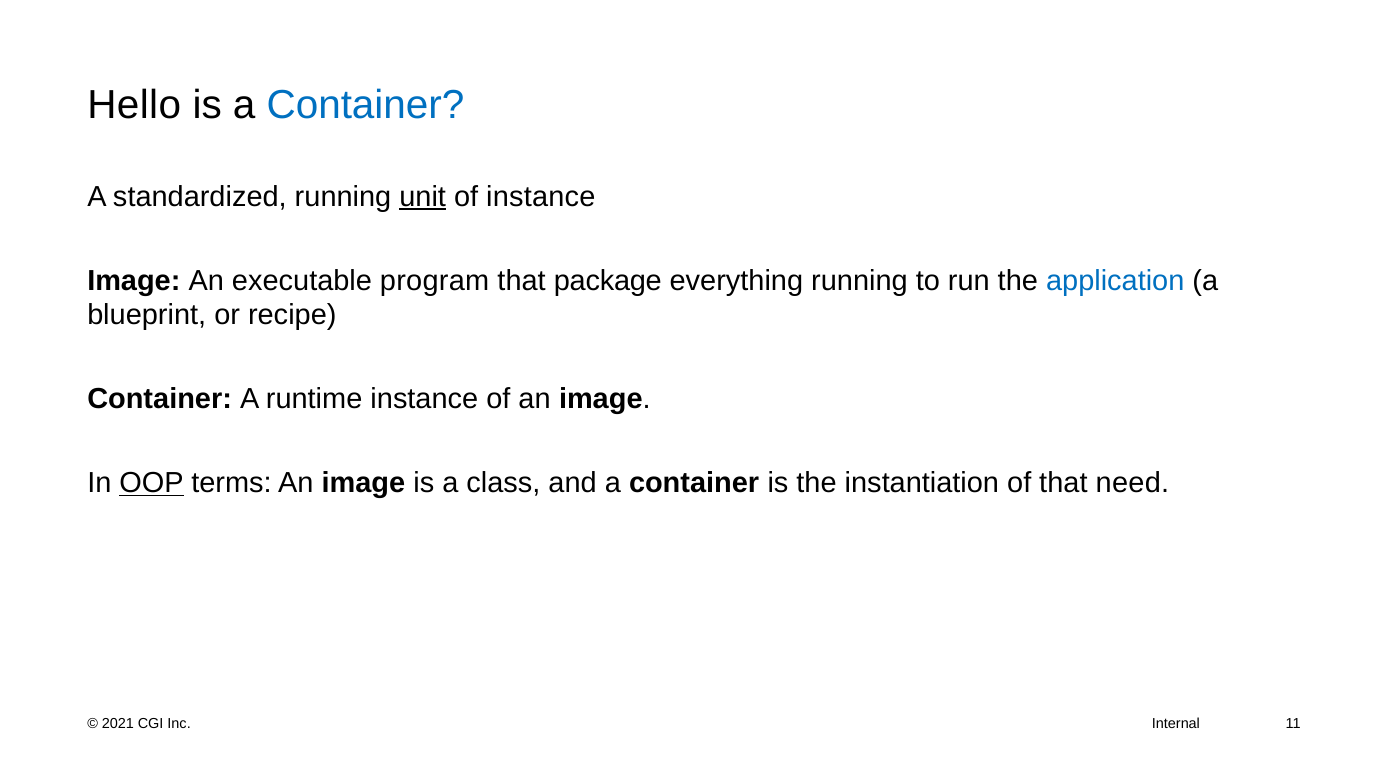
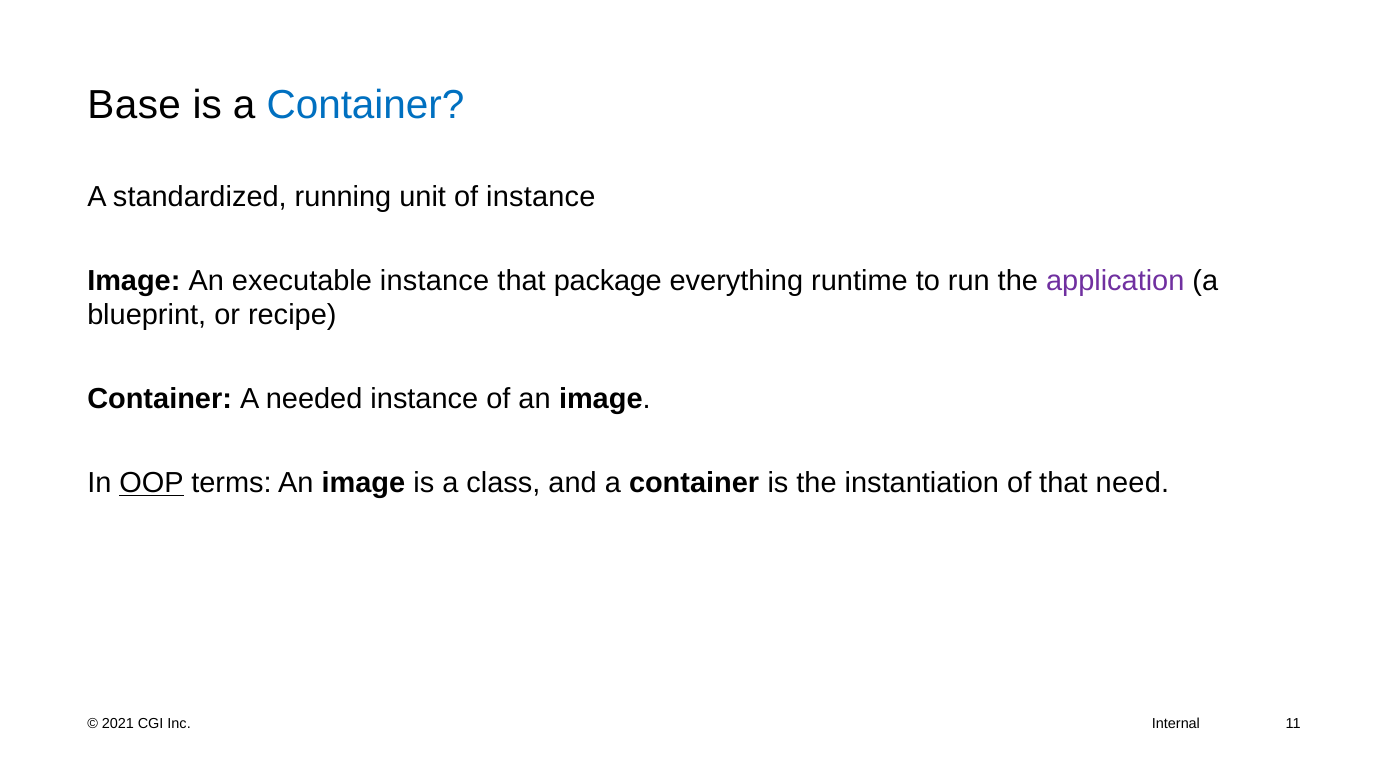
Hello: Hello -> Base
unit underline: present -> none
executable program: program -> instance
everything running: running -> runtime
application colour: blue -> purple
runtime: runtime -> needed
